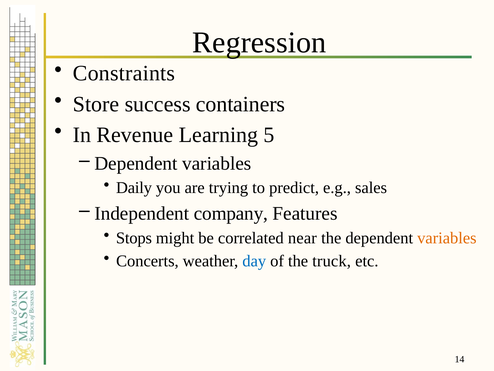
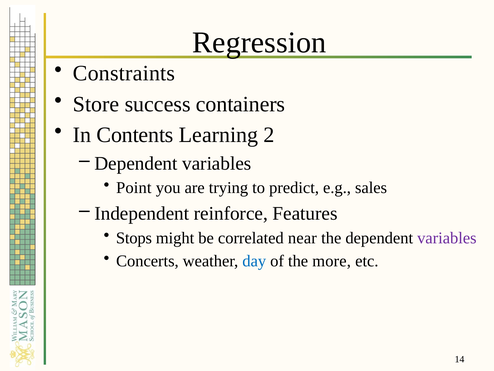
Revenue: Revenue -> Contents
5: 5 -> 2
Daily: Daily -> Point
company: company -> reinforce
variables at (447, 238) colour: orange -> purple
truck: truck -> more
